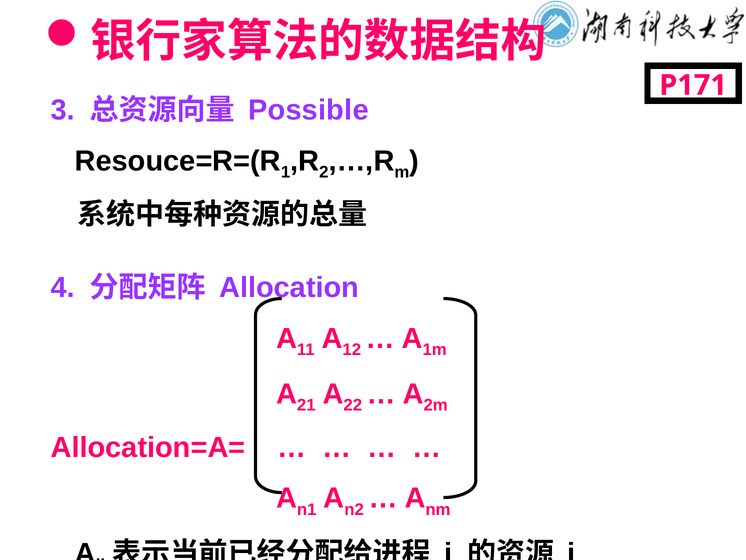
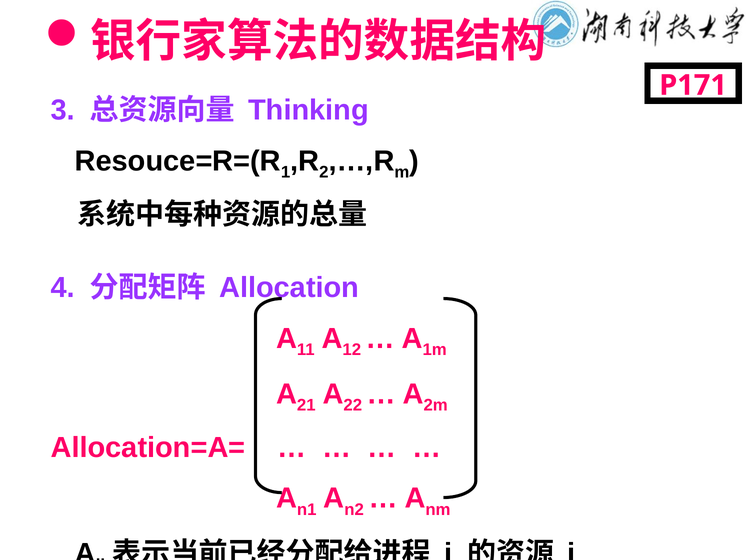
Possible: Possible -> Thinking
